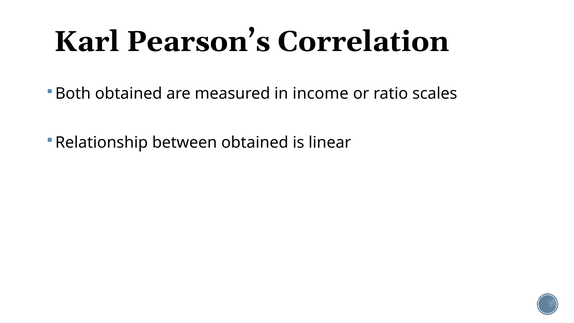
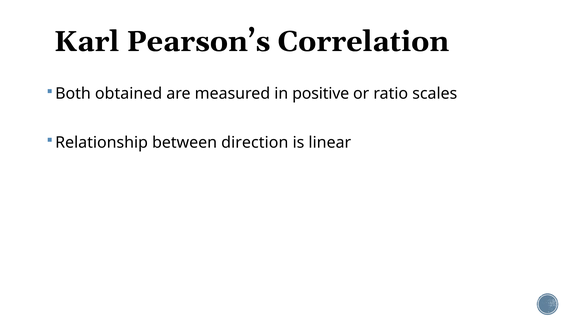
income: income -> positive
between obtained: obtained -> direction
